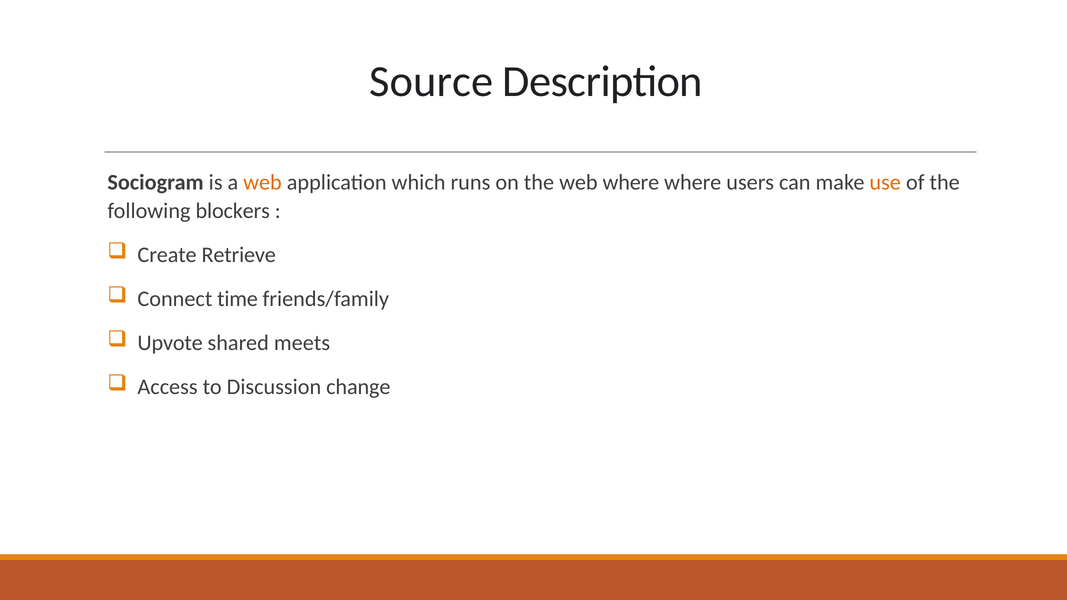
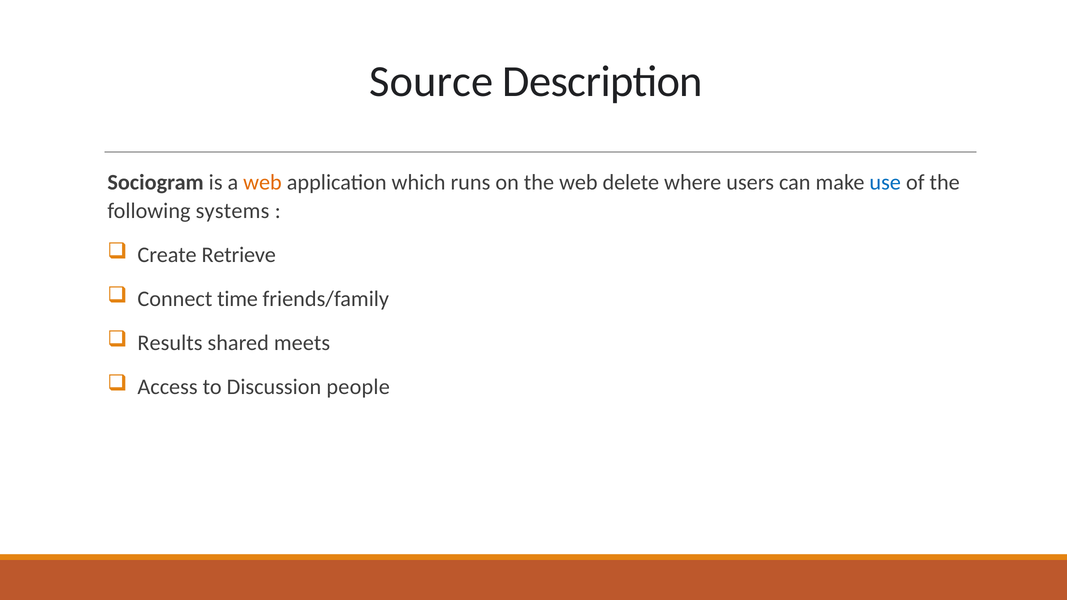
web where: where -> delete
use colour: orange -> blue
blockers: blockers -> systems
Upvote: Upvote -> Results
change: change -> people
